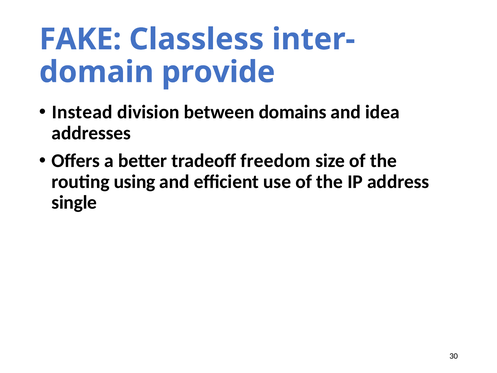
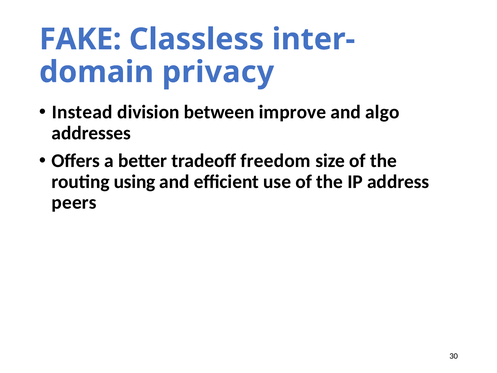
provide: provide -> privacy
domains: domains -> improve
idea: idea -> algo
single: single -> peers
